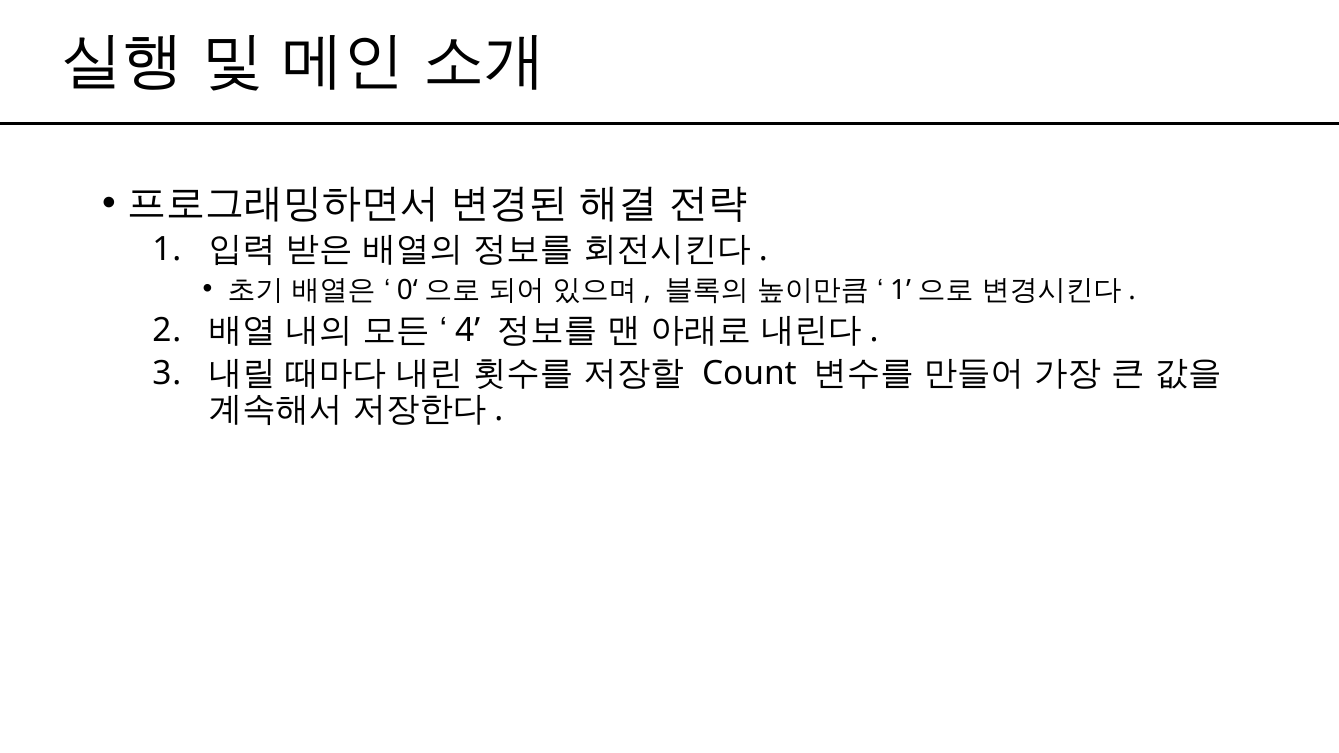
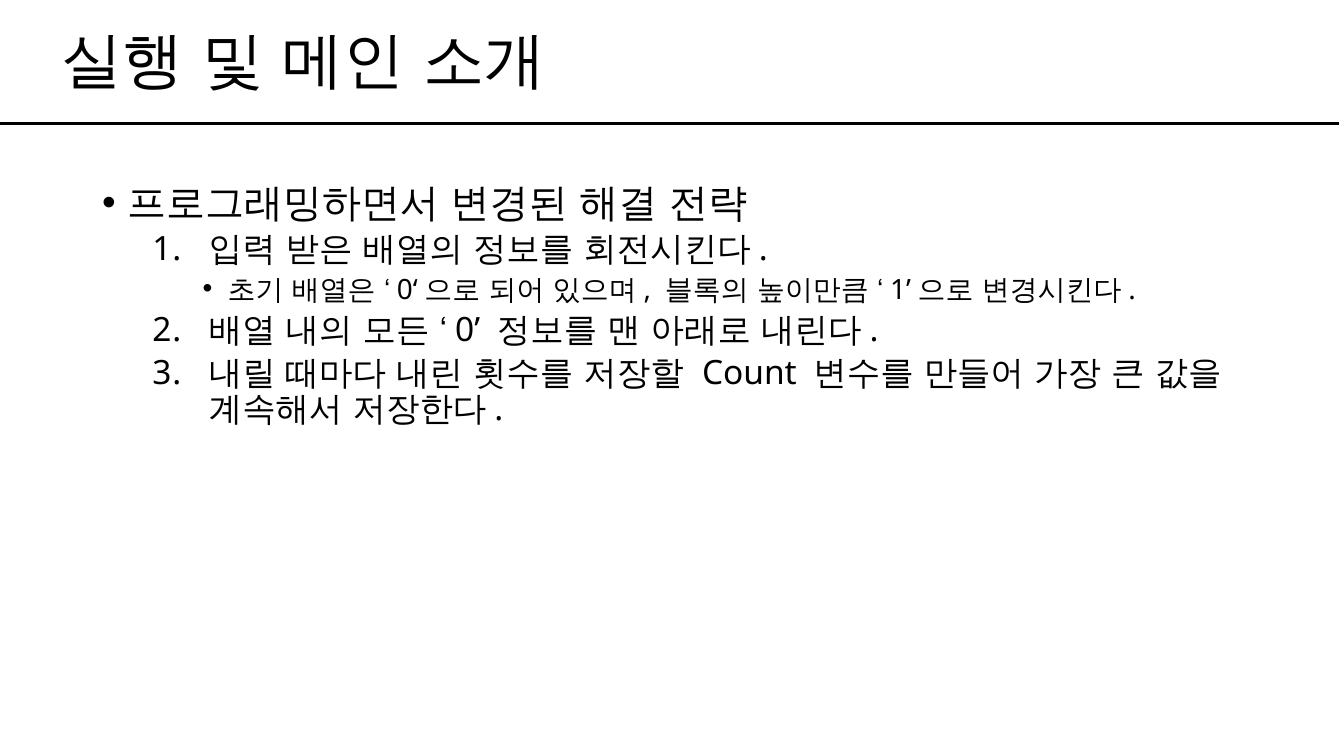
4: 4 -> 0
